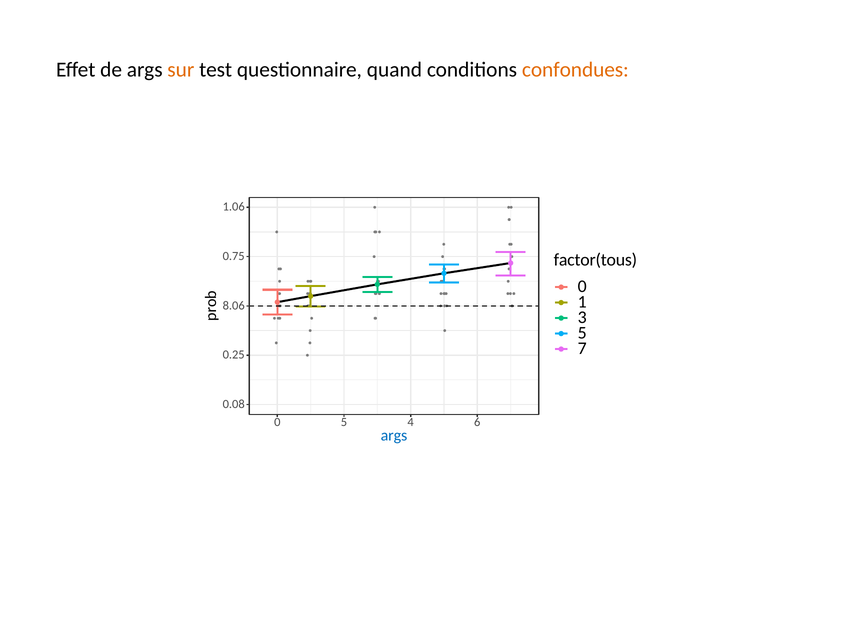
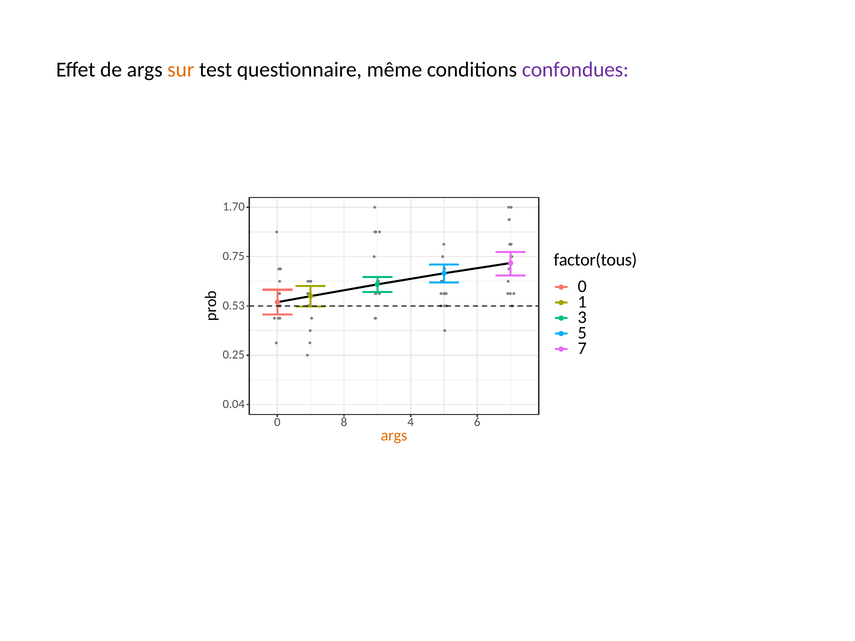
quand: quand -> même
confondues colour: orange -> purple
1.06: 1.06 -> 1.70
8.06: 8.06 -> 0.53
0.08: 0.08 -> 0.04
0 5: 5 -> 8
args at (394, 436) colour: blue -> orange
